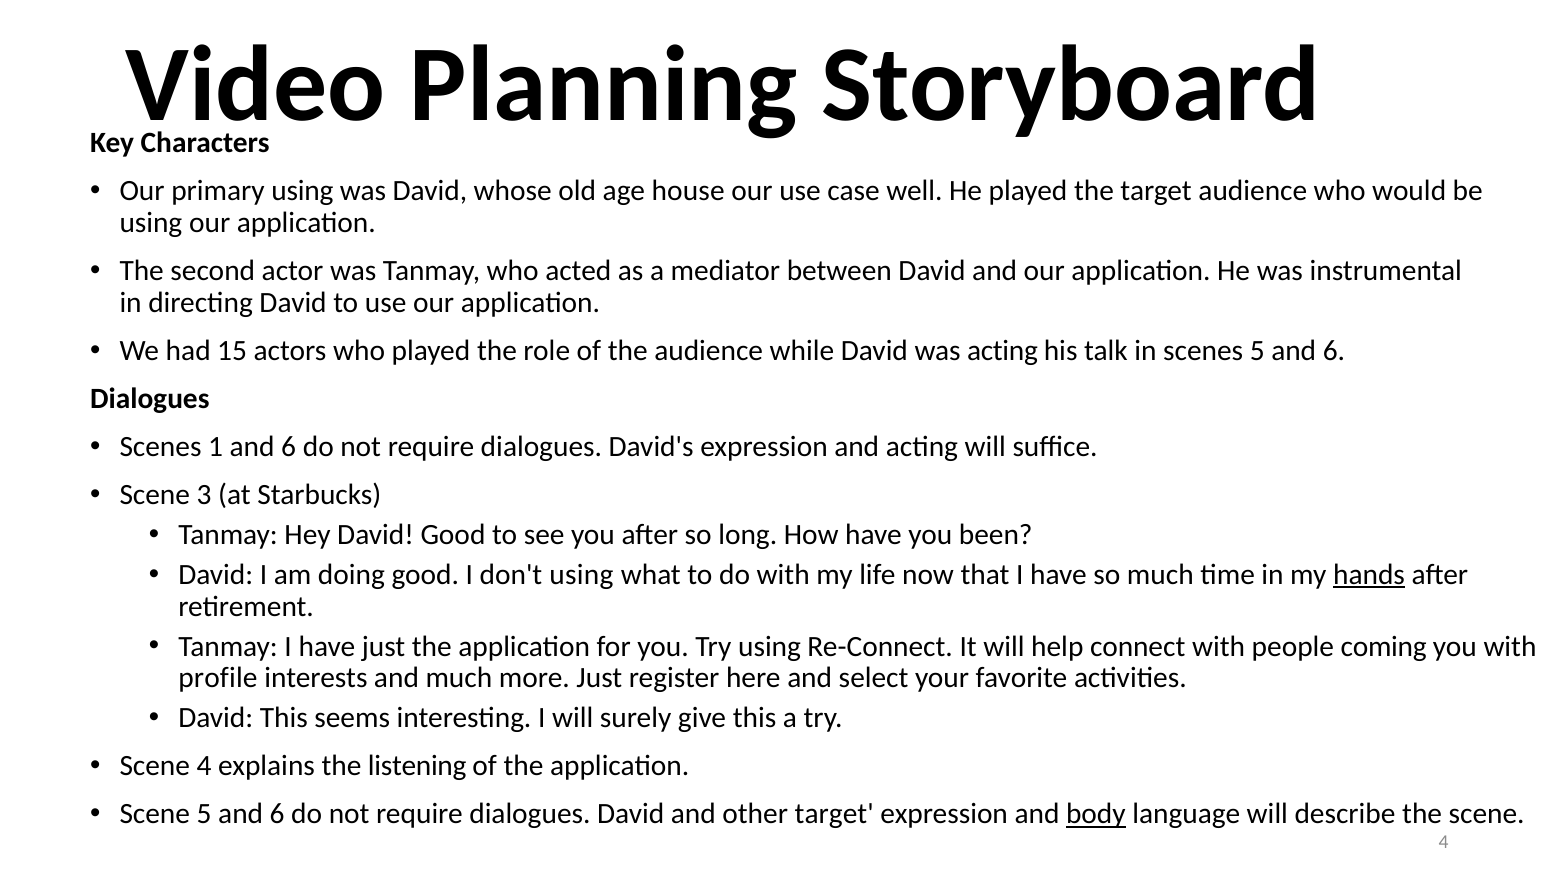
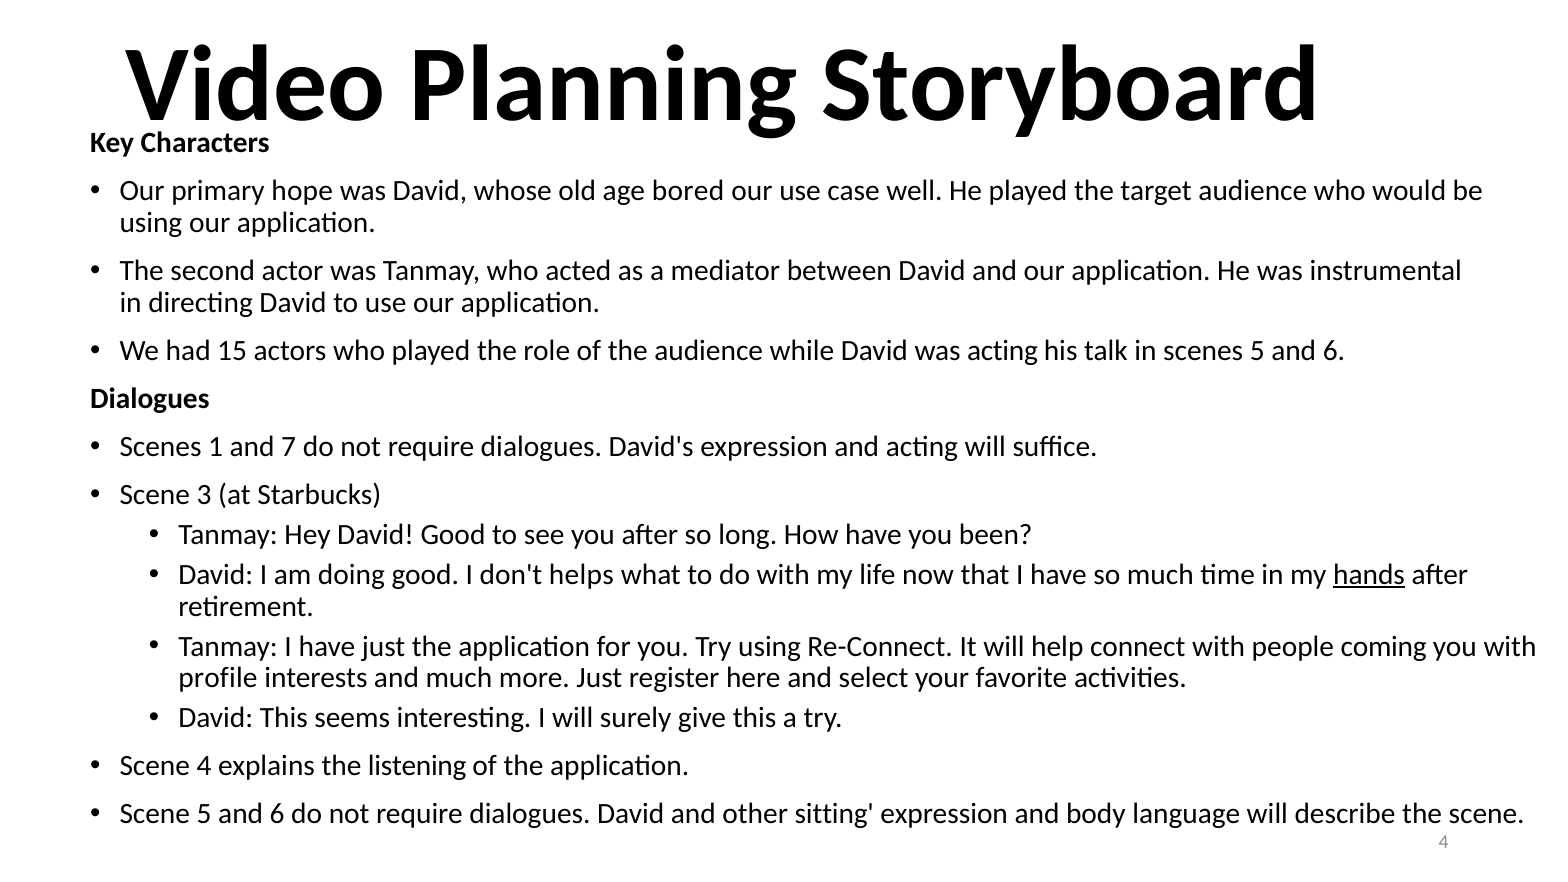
primary using: using -> hope
house: house -> bored
1 and 6: 6 -> 7
don't using: using -> helps
other target: target -> sitting
body underline: present -> none
